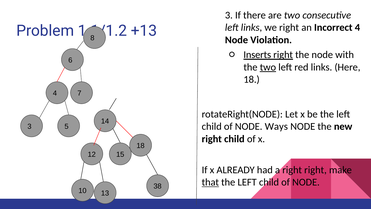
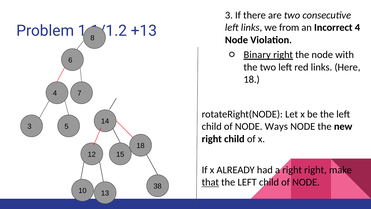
we right: right -> from
Inserts: Inserts -> Binary
two at (268, 67) underline: present -> none
